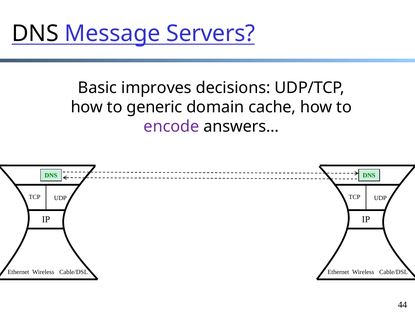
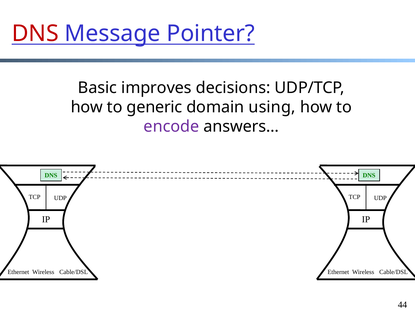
DNS at (35, 34) colour: black -> red
Servers: Servers -> Pointer
cache: cache -> using
